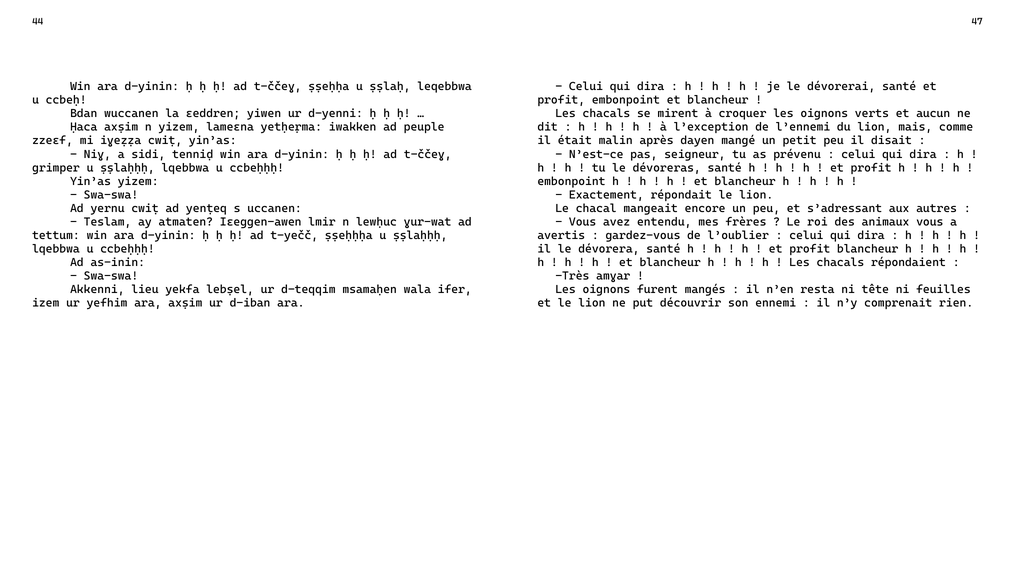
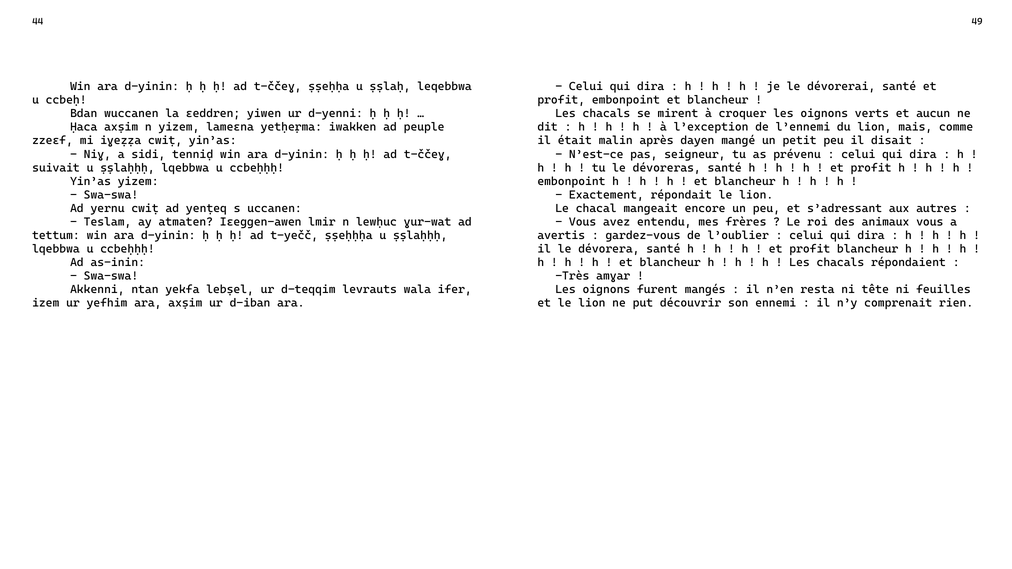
47: 47 -> 49
grimper: grimper -> suivait
lieu: lieu -> ntan
msamaḥen: msamaḥen -> levrauts
